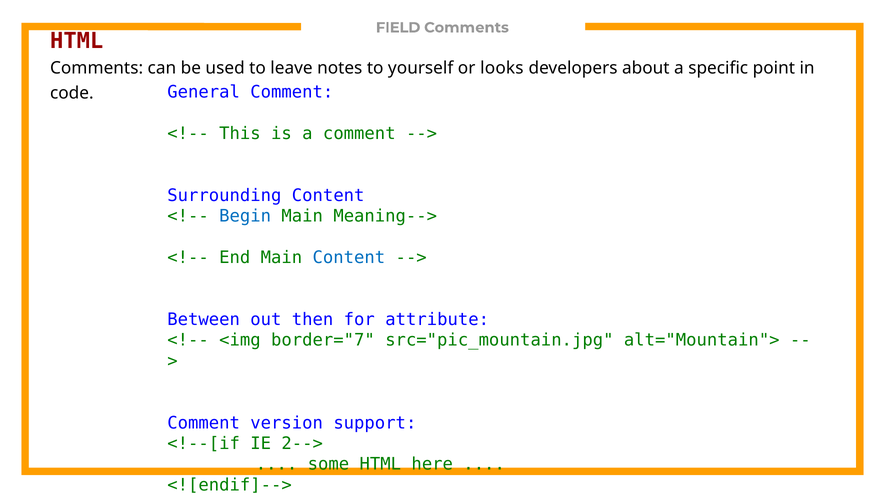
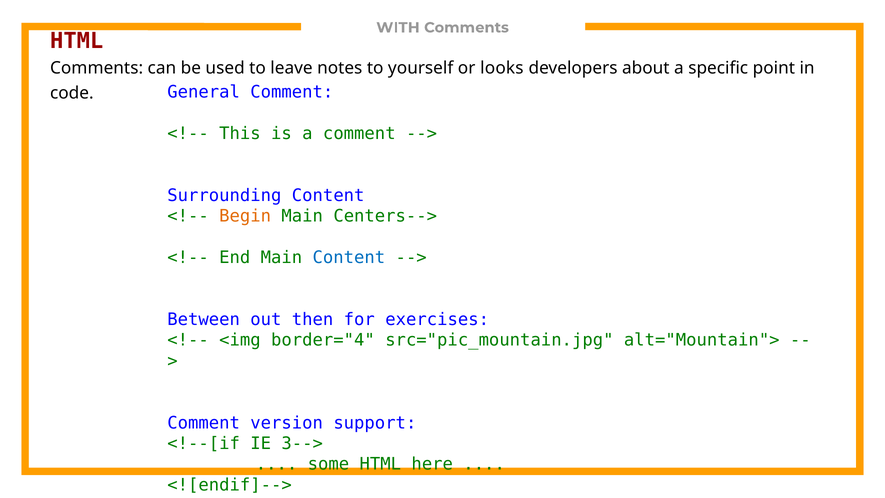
FIELD: FIELD -> WITH
Begin colour: blue -> orange
Meaning-->: Meaning--> -> Centers-->
attribute: attribute -> exercises
border="7: border="7 -> border="4
2-->: 2--> -> 3-->
